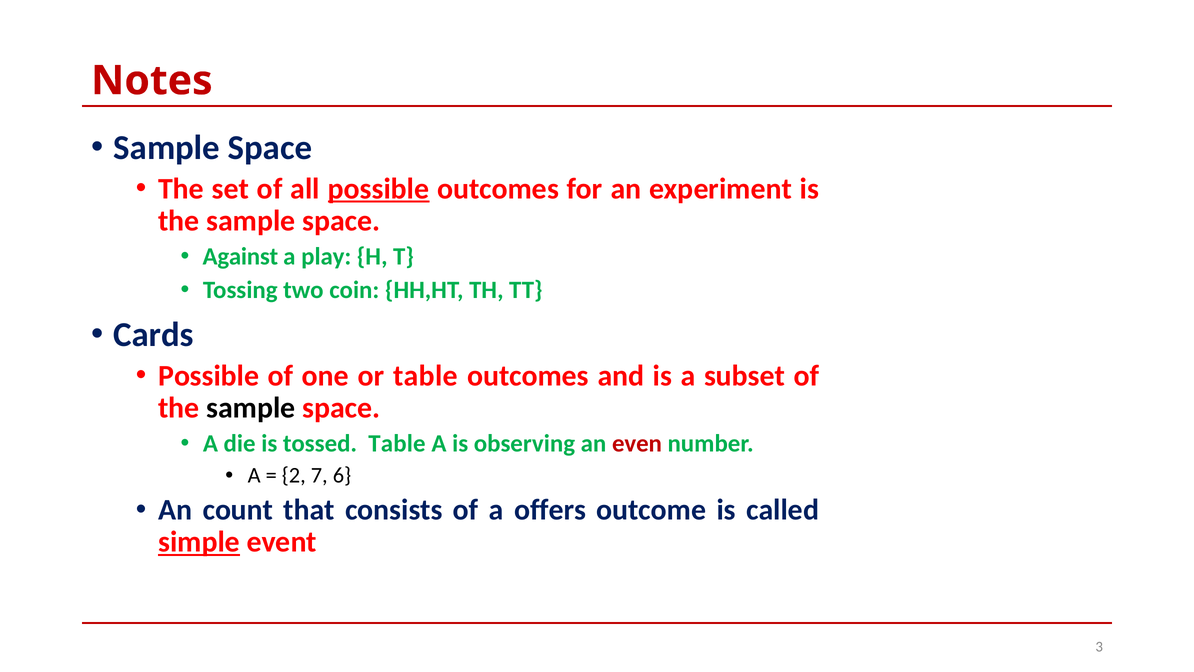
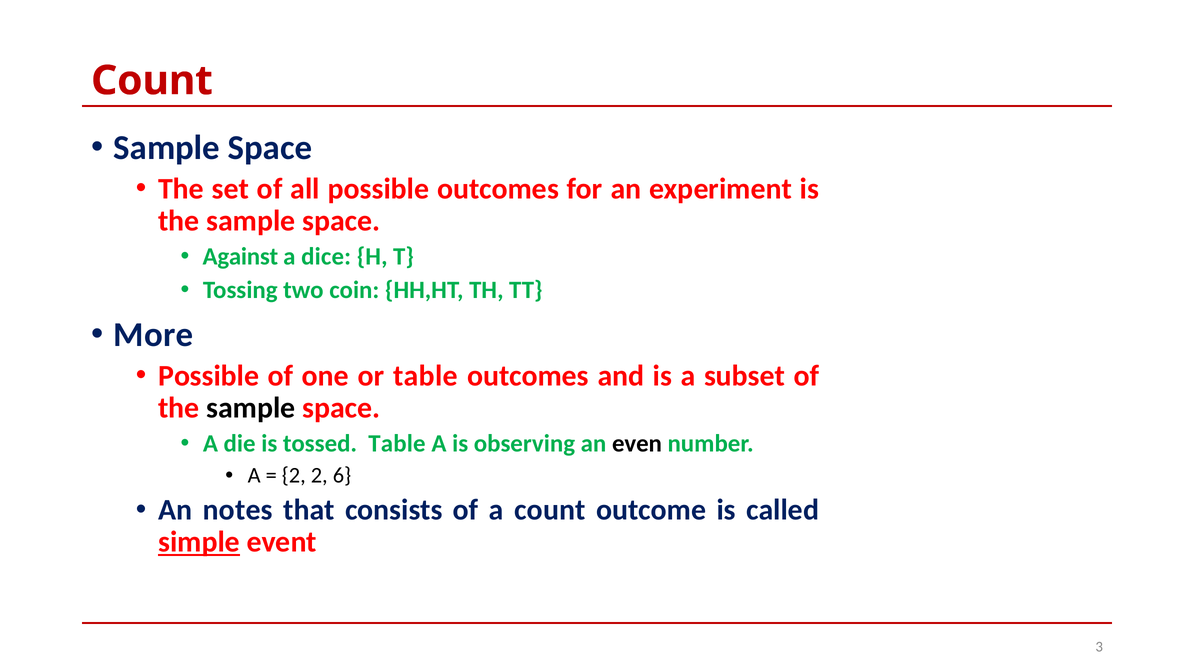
Notes at (152, 81): Notes -> Count
possible at (379, 189) underline: present -> none
play: play -> dice
Cards: Cards -> More
even colour: red -> black
2 7: 7 -> 2
count: count -> notes
a offers: offers -> count
